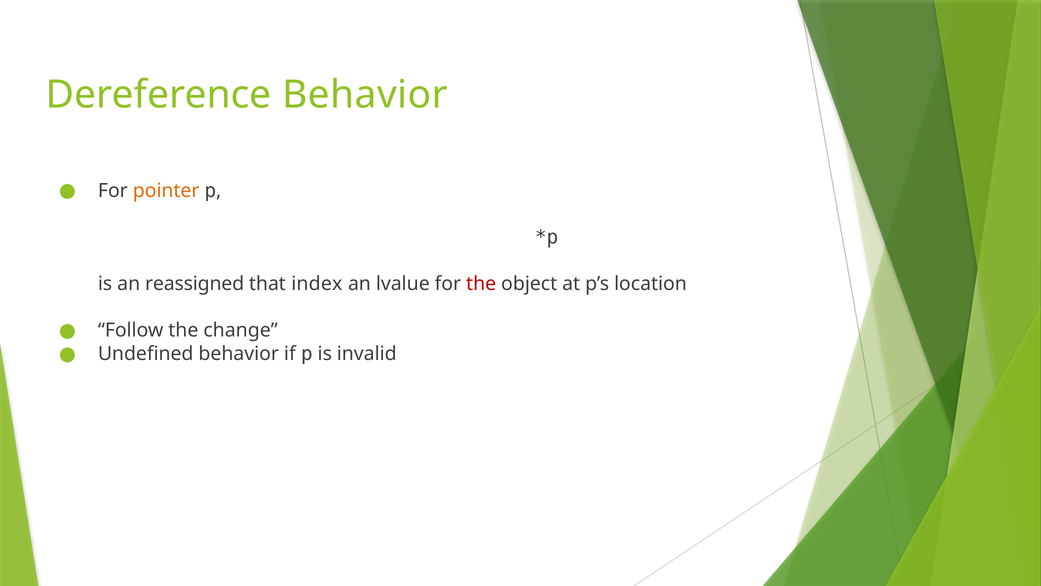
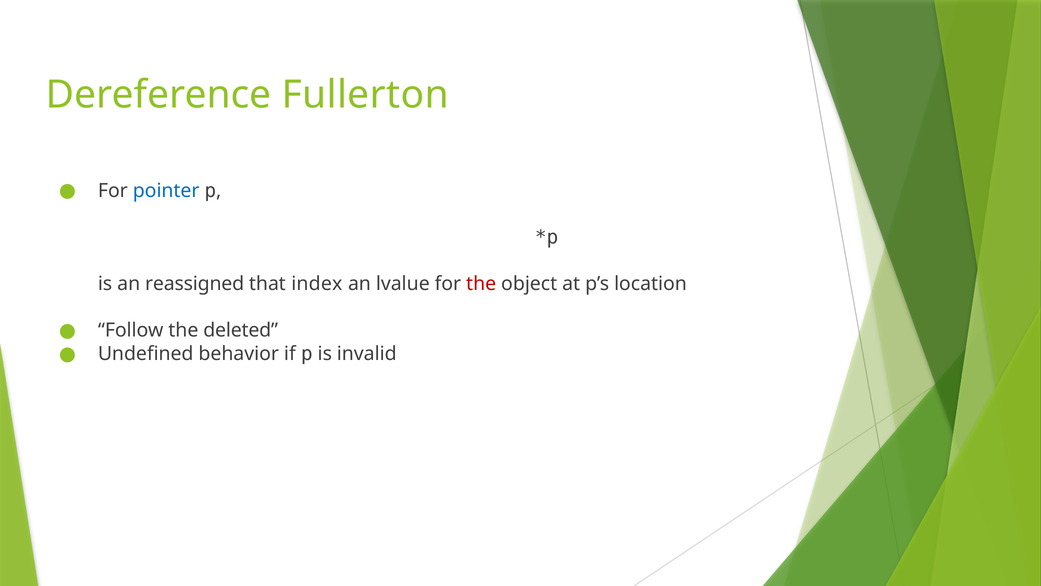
Dereference Behavior: Behavior -> Fullerton
pointer colour: orange -> blue
change: change -> deleted
